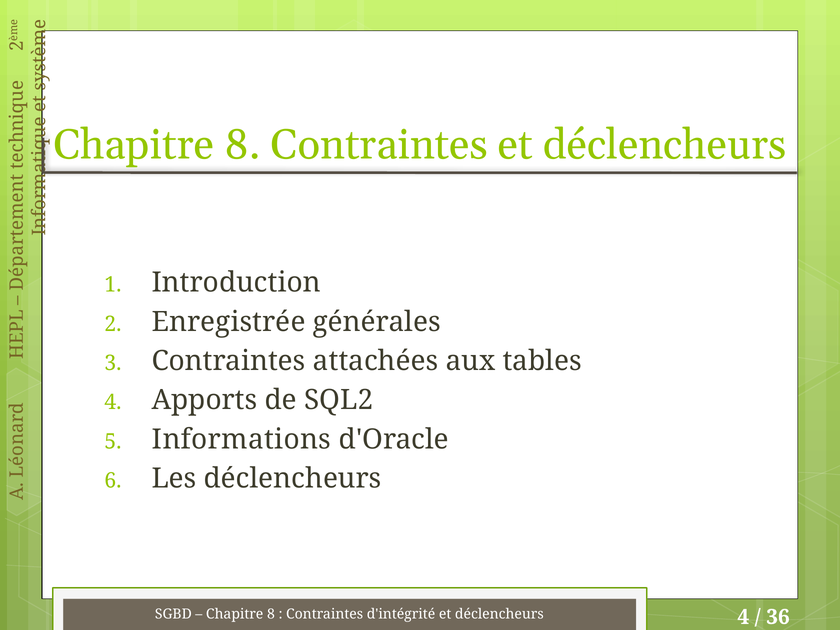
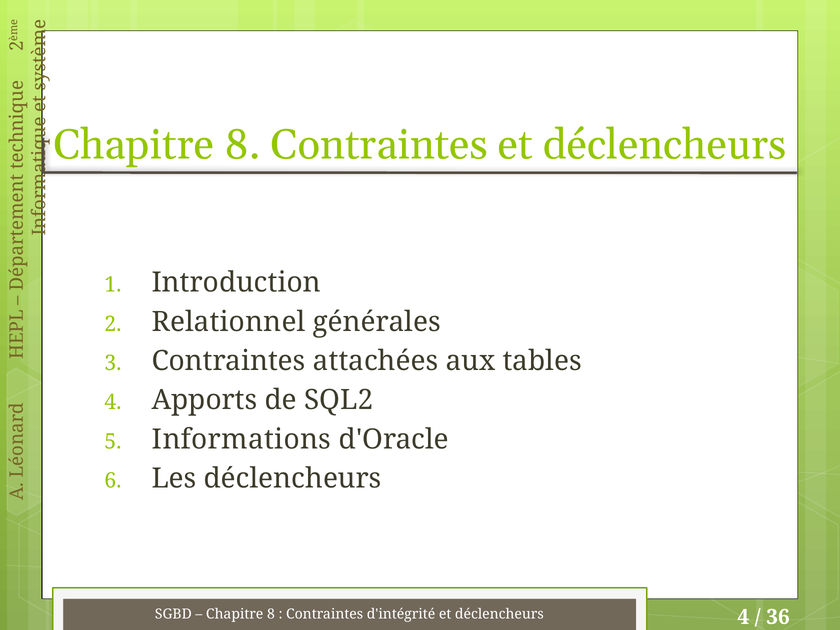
Enregistrée: Enregistrée -> Relationnel
